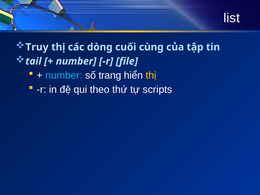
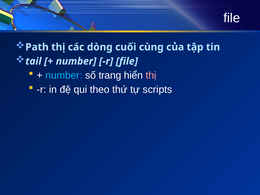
list at (232, 18): list -> file
Truy: Truy -> Path
thị colour: yellow -> pink
